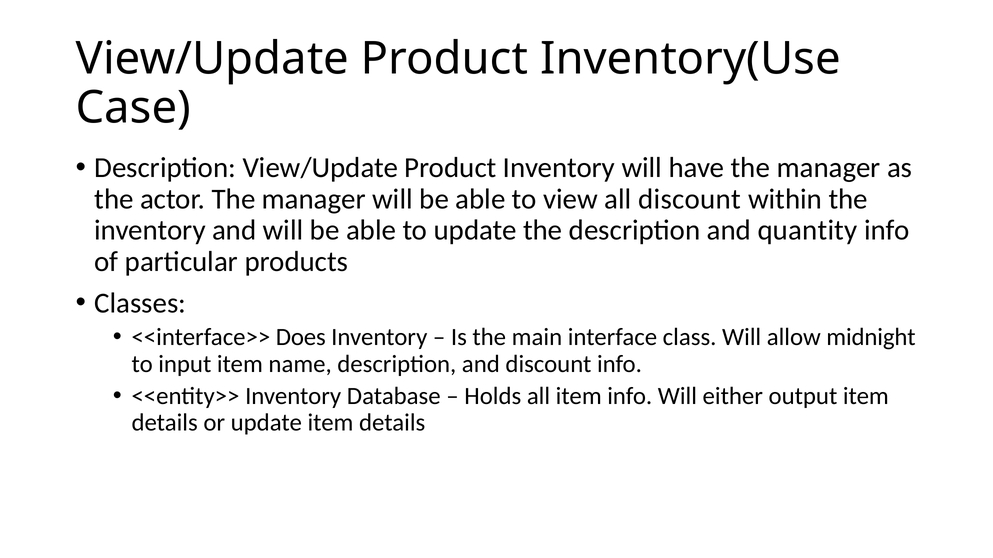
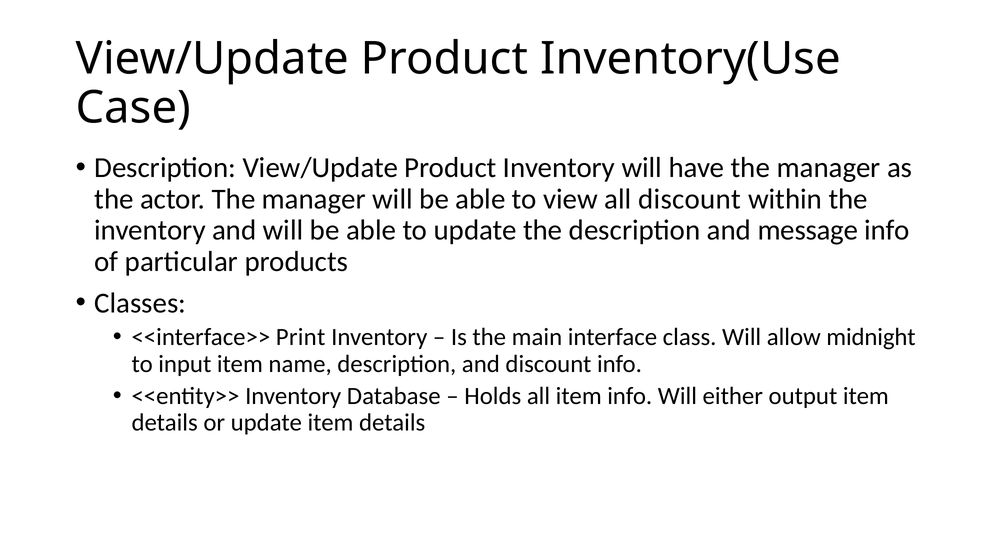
quantity: quantity -> message
Does: Does -> Print
